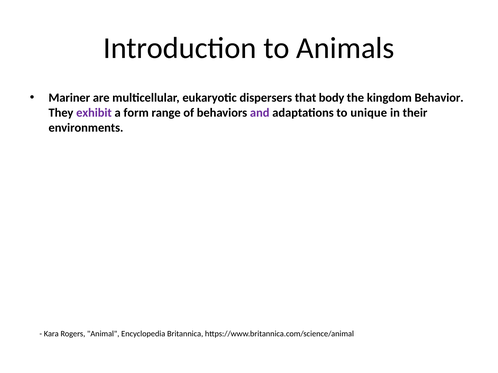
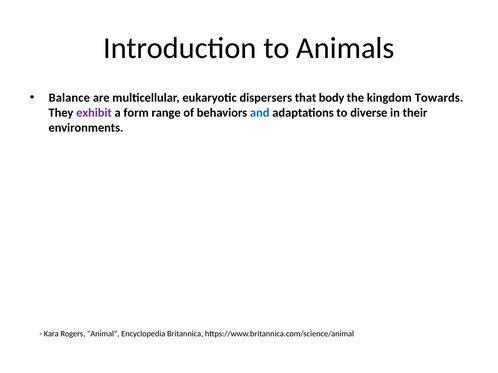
Mariner: Mariner -> Balance
Behavior: Behavior -> Towards
and colour: purple -> blue
unique: unique -> diverse
